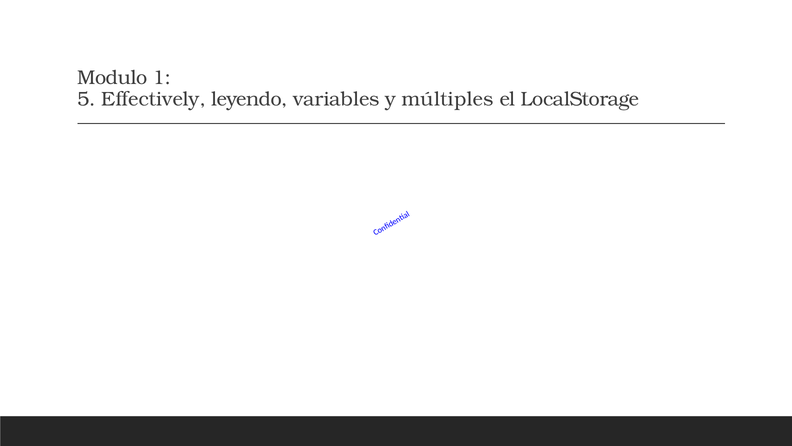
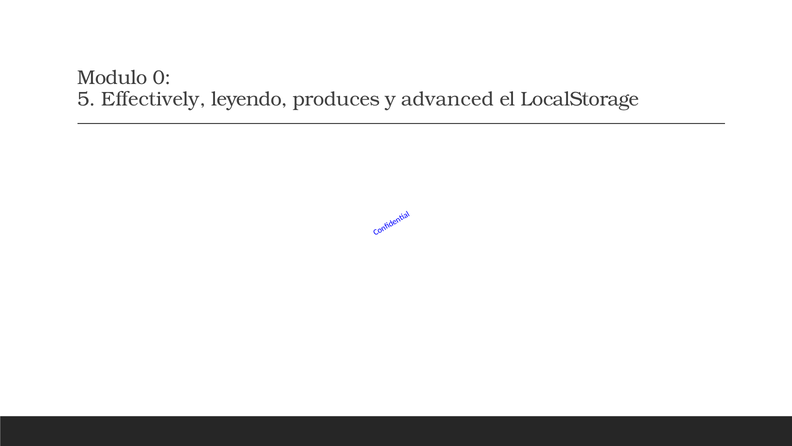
1: 1 -> 0
variables: variables -> produces
múltiples: múltiples -> advanced
